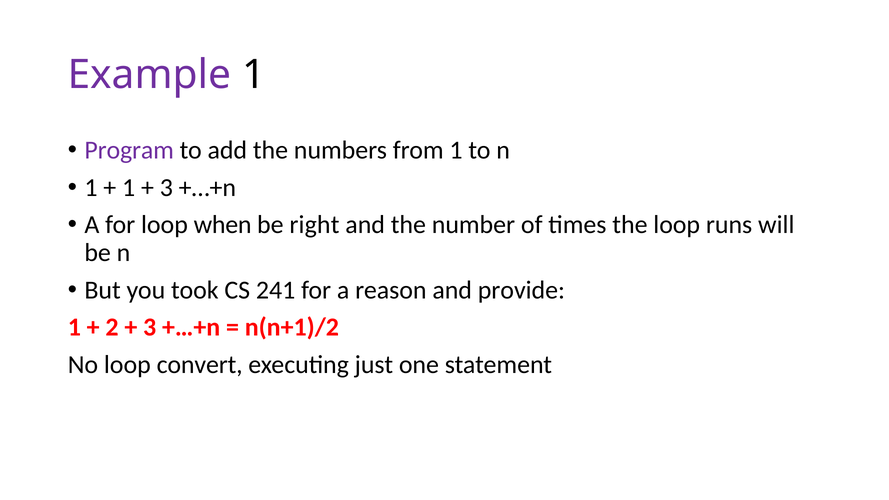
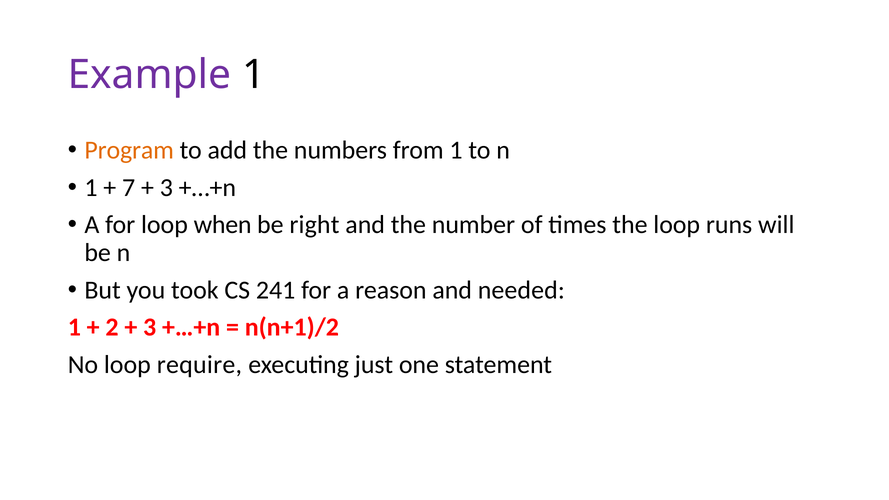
Program colour: purple -> orange
1 at (129, 188): 1 -> 7
provide: provide -> needed
convert: convert -> require
